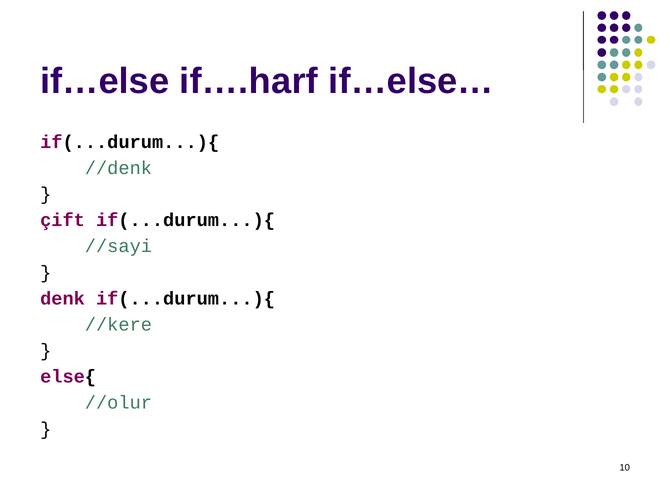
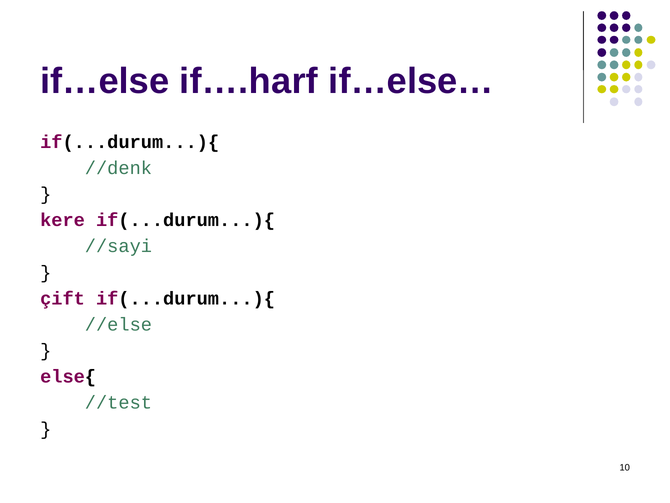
çift: çift -> kere
denk: denk -> çift
//kere: //kere -> //else
//olur: //olur -> //test
